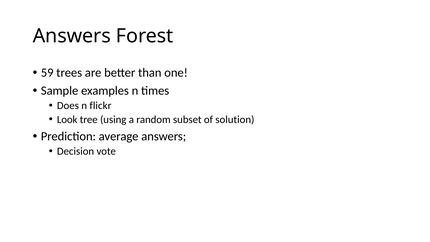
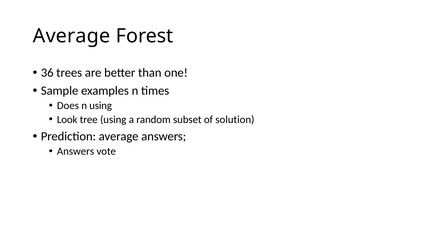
Answers at (72, 36): Answers -> Average
59: 59 -> 36
n flickr: flickr -> using
Decision at (76, 151): Decision -> Answers
